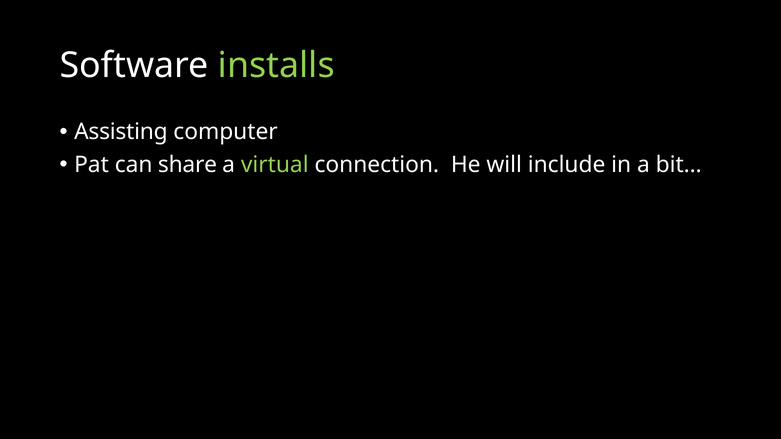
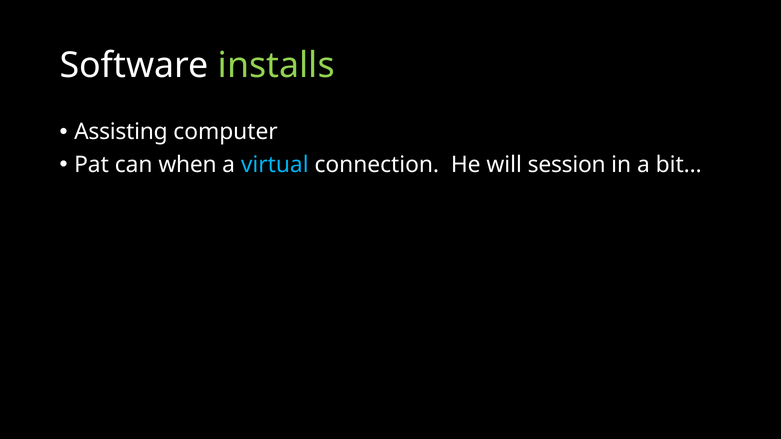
share: share -> when
virtual colour: light green -> light blue
include: include -> session
